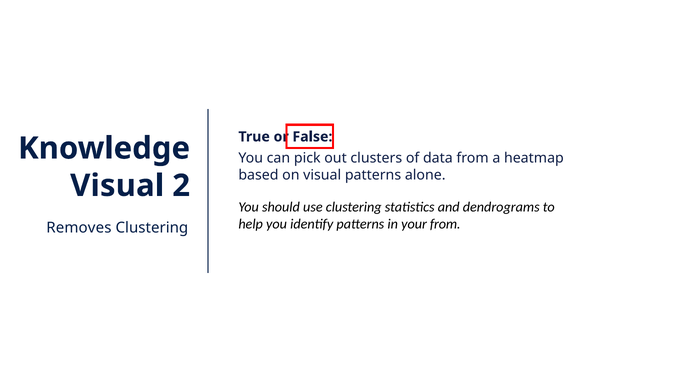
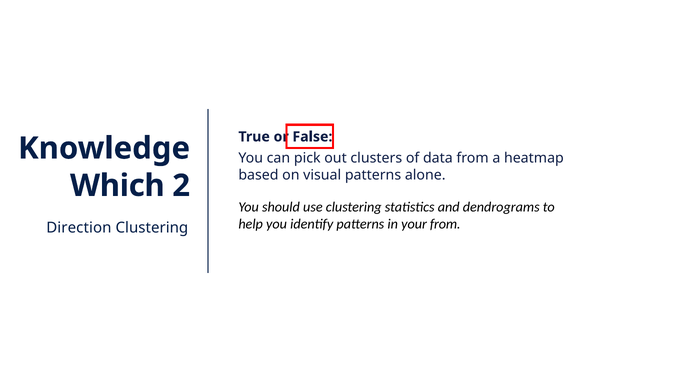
Visual at (117, 186): Visual -> Which
Removes: Removes -> Direction
